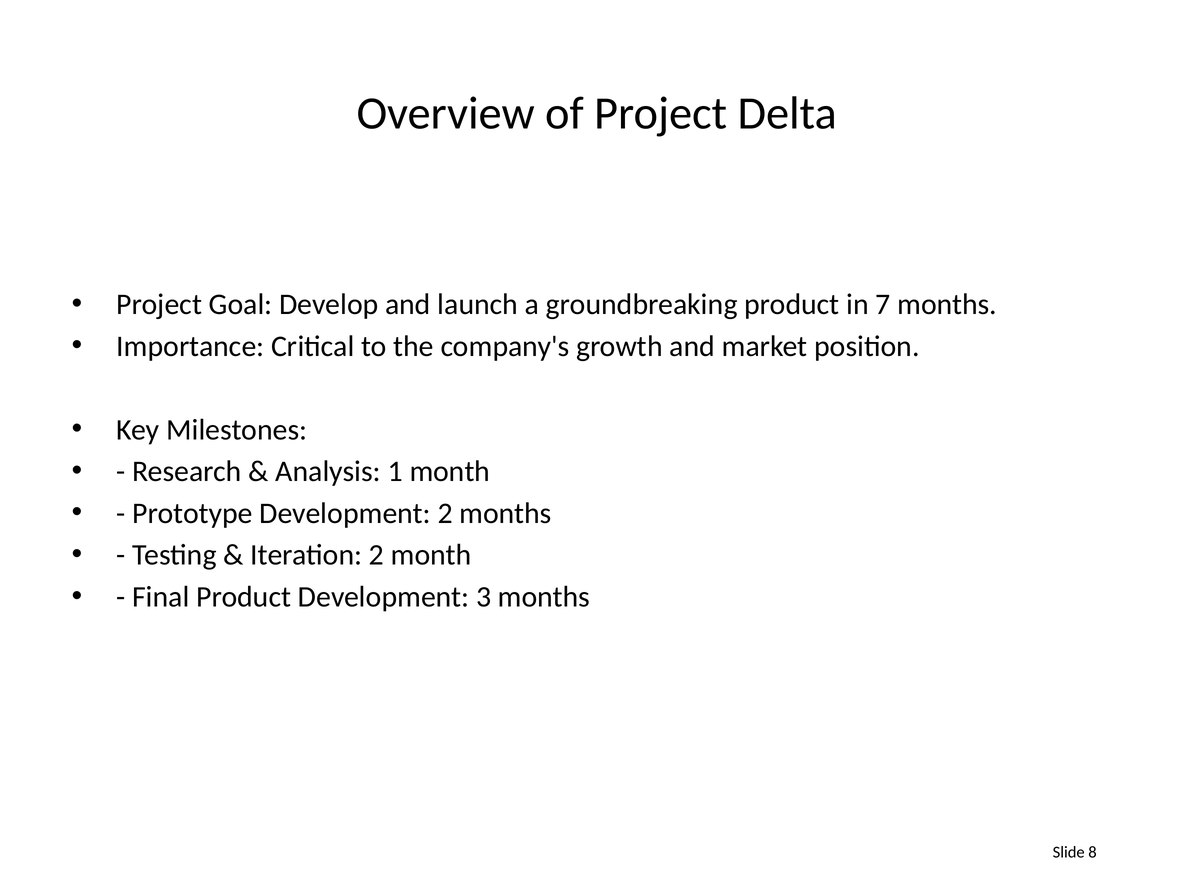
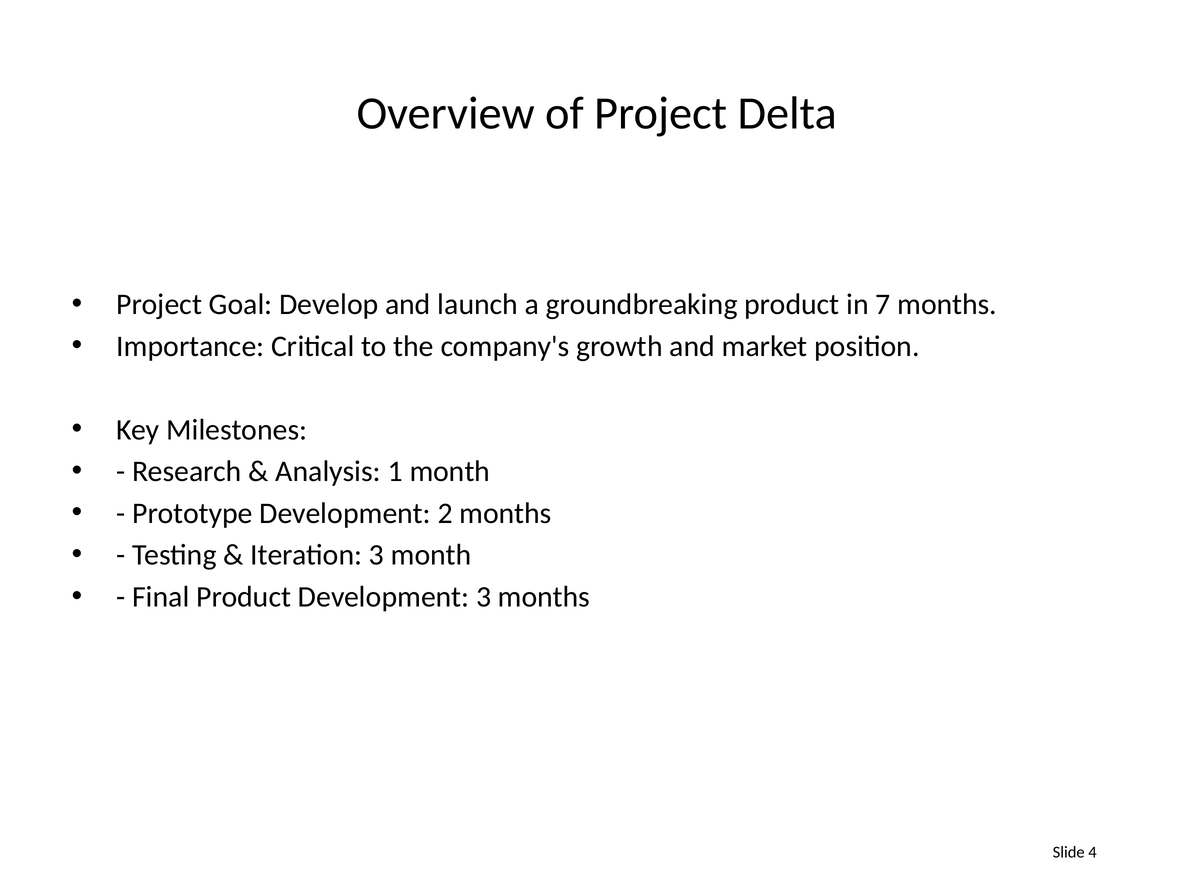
Iteration 2: 2 -> 3
8: 8 -> 4
